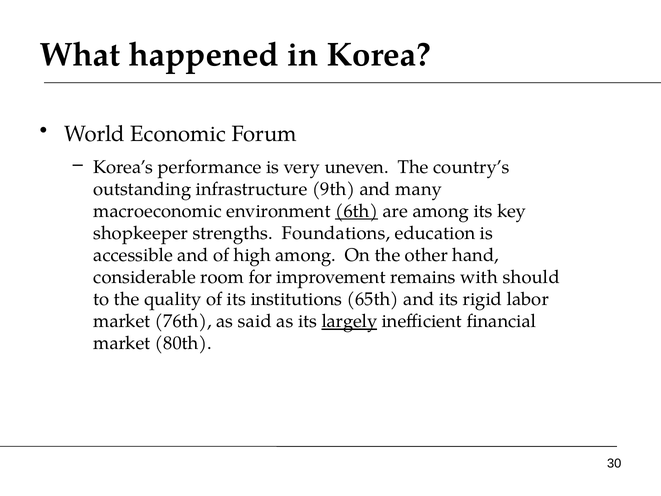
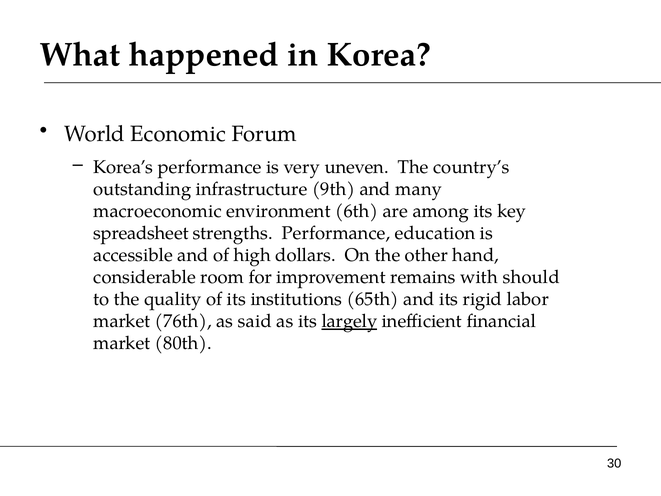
6th underline: present -> none
shopkeeper: shopkeeper -> spreadsheet
strengths Foundations: Foundations -> Performance
high among: among -> dollars
